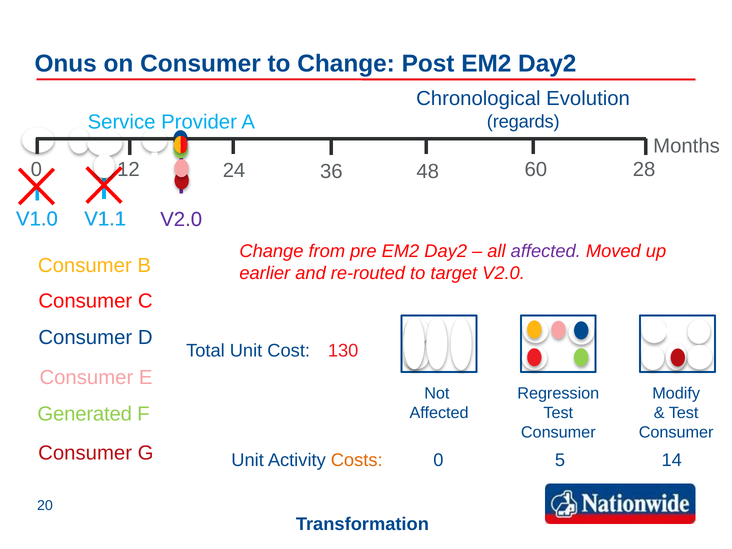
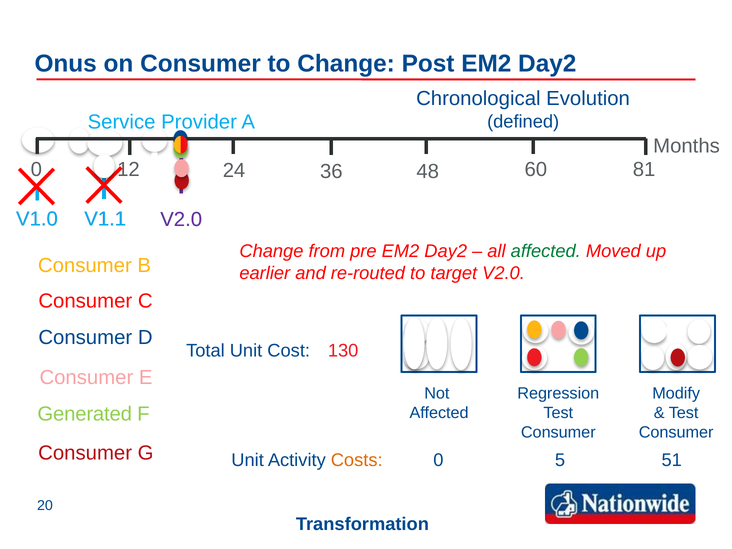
regards: regards -> defined
28: 28 -> 81
affected at (546, 251) colour: purple -> green
14: 14 -> 51
